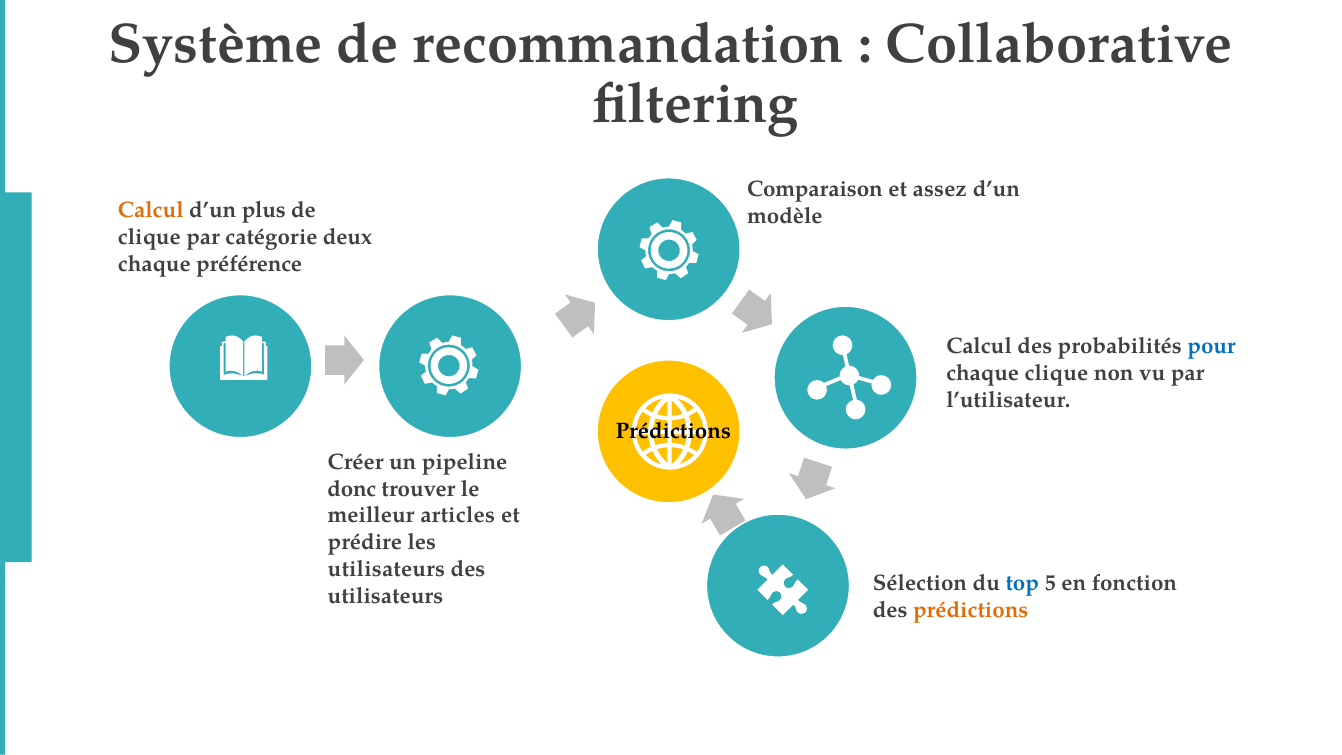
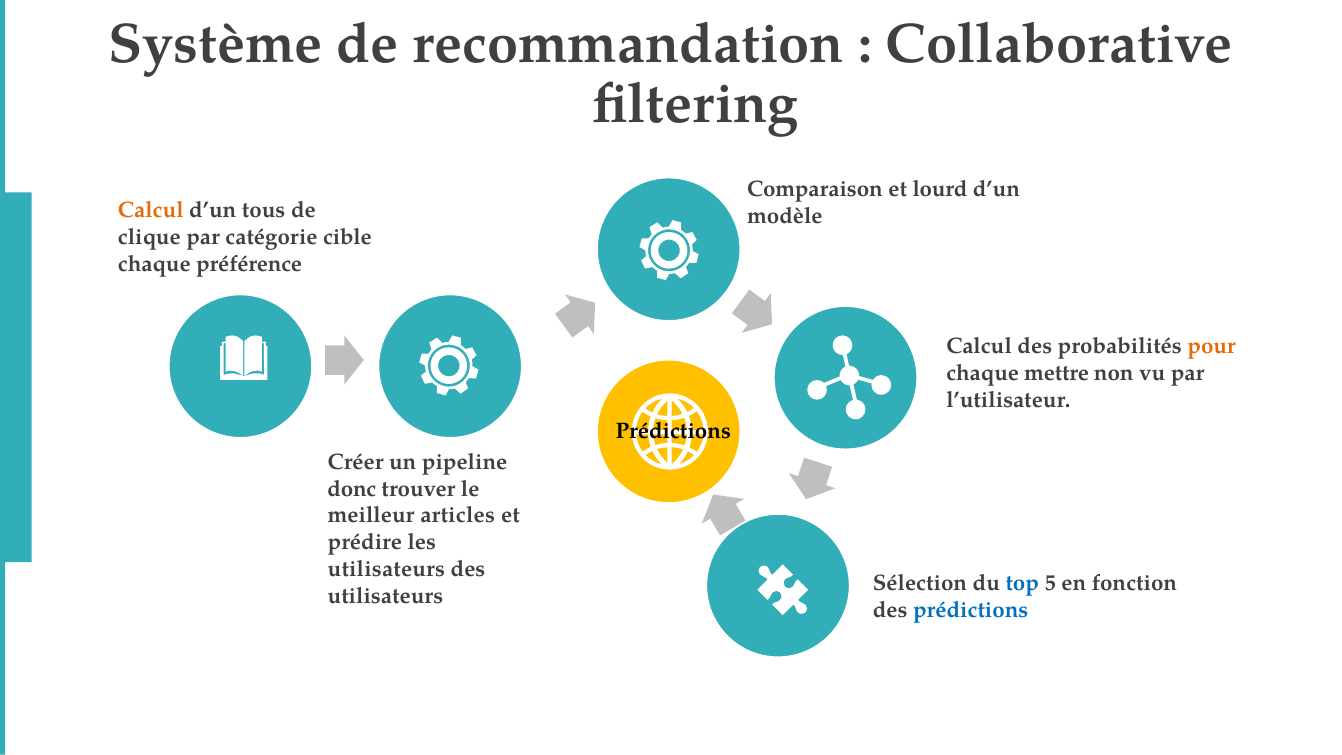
assez: assez -> lourd
plus: plus -> tous
deux: deux -> cible
pour colour: blue -> orange
chaque clique: clique -> mettre
prédictions at (971, 610) colour: orange -> blue
